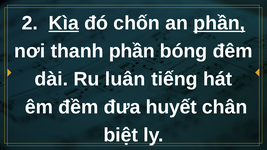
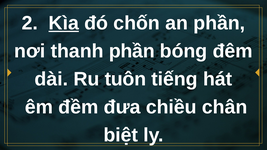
phần at (219, 23) underline: present -> none
luân: luân -> tuôn
huyết: huyết -> chiều
